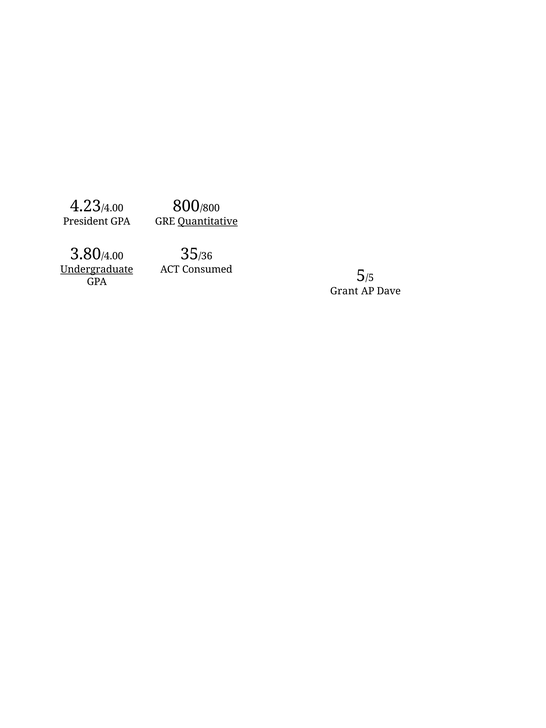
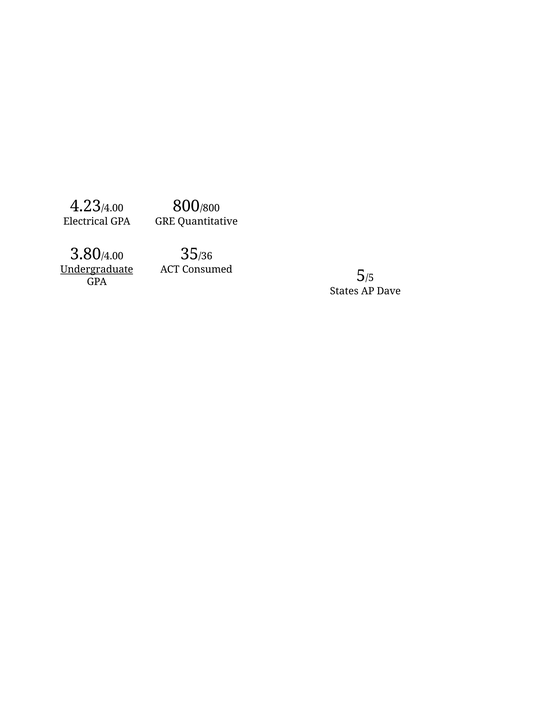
President: President -> Electrical
Quantitative underline: present -> none
Grant: Grant -> States
